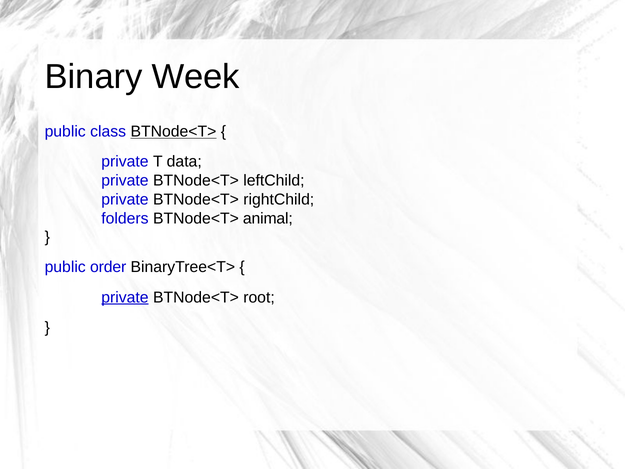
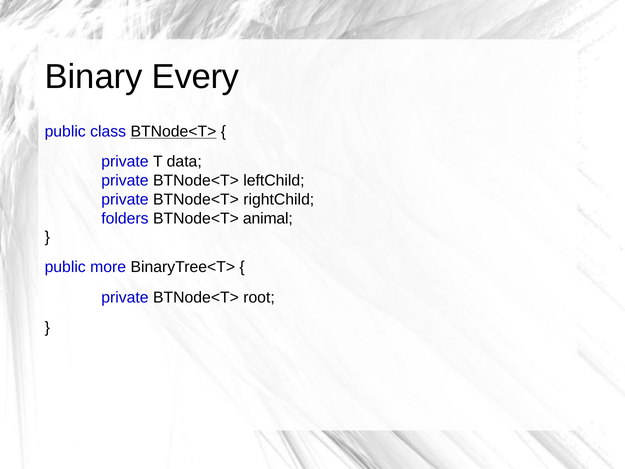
Week: Week -> Every
order: order -> more
private at (125, 297) underline: present -> none
